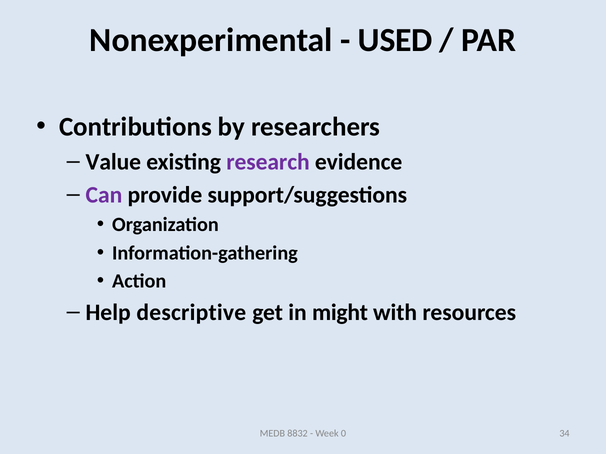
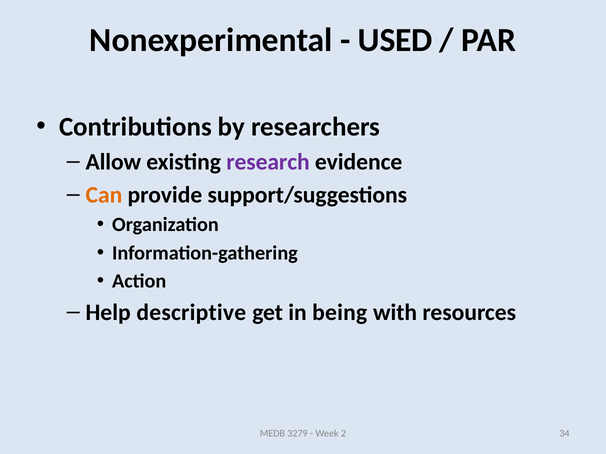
Value: Value -> Allow
Can colour: purple -> orange
might: might -> being
8832: 8832 -> 3279
0: 0 -> 2
